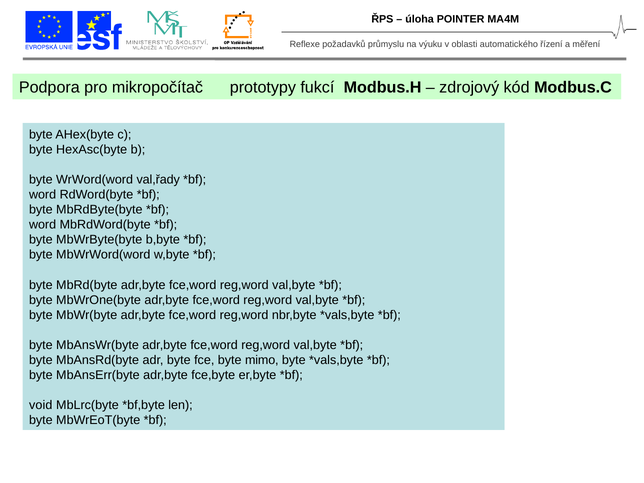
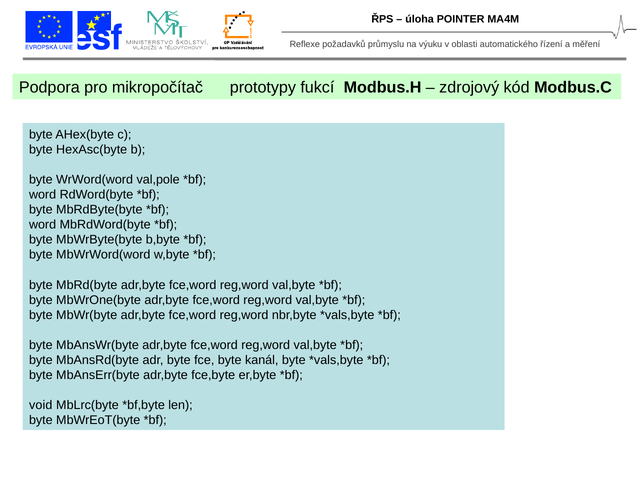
val,řady: val,řady -> val,pole
mimo: mimo -> kanál
